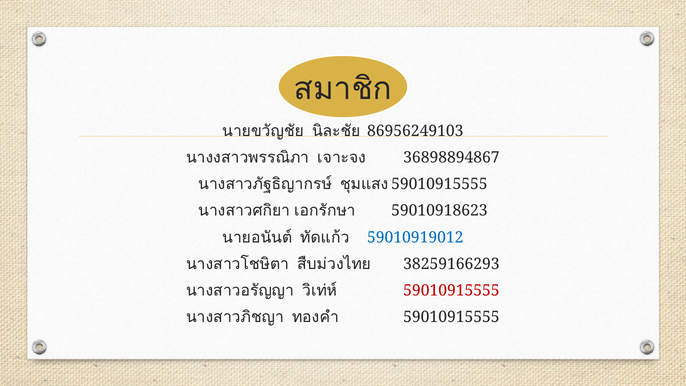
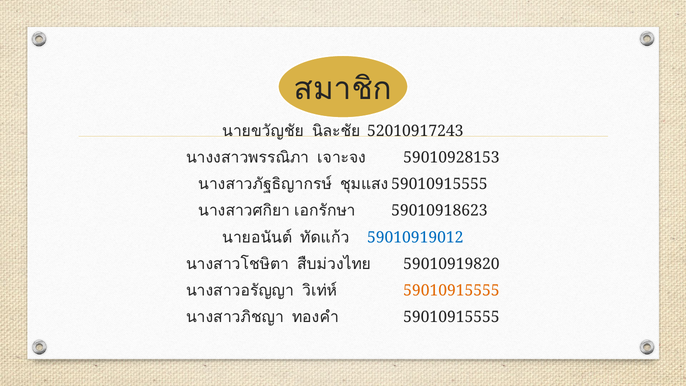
86956249103: 86956249103 -> 52010917243
36898894867: 36898894867 -> 59010928153
38259166293: 38259166293 -> 59010919820
59010915555 at (451, 290) colour: red -> orange
